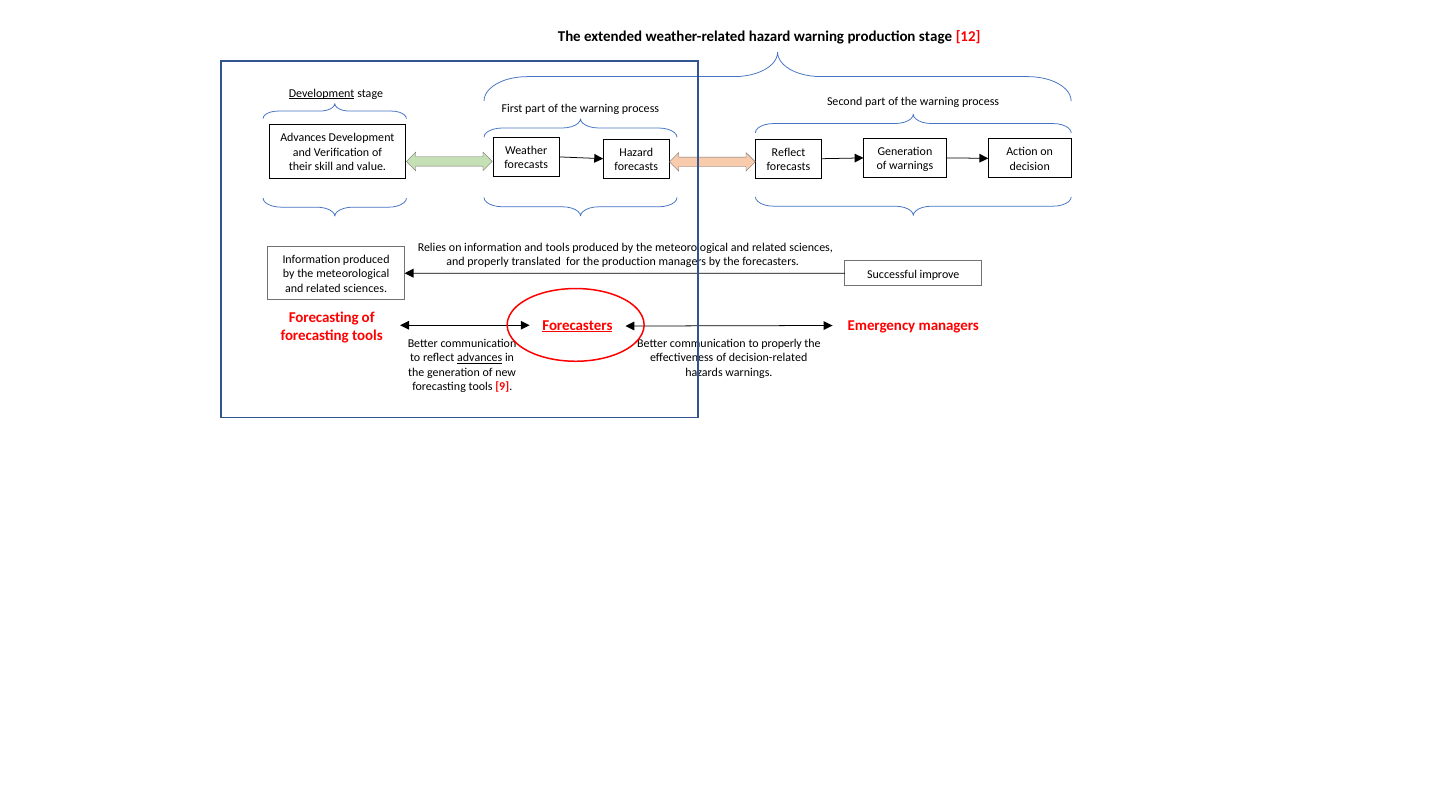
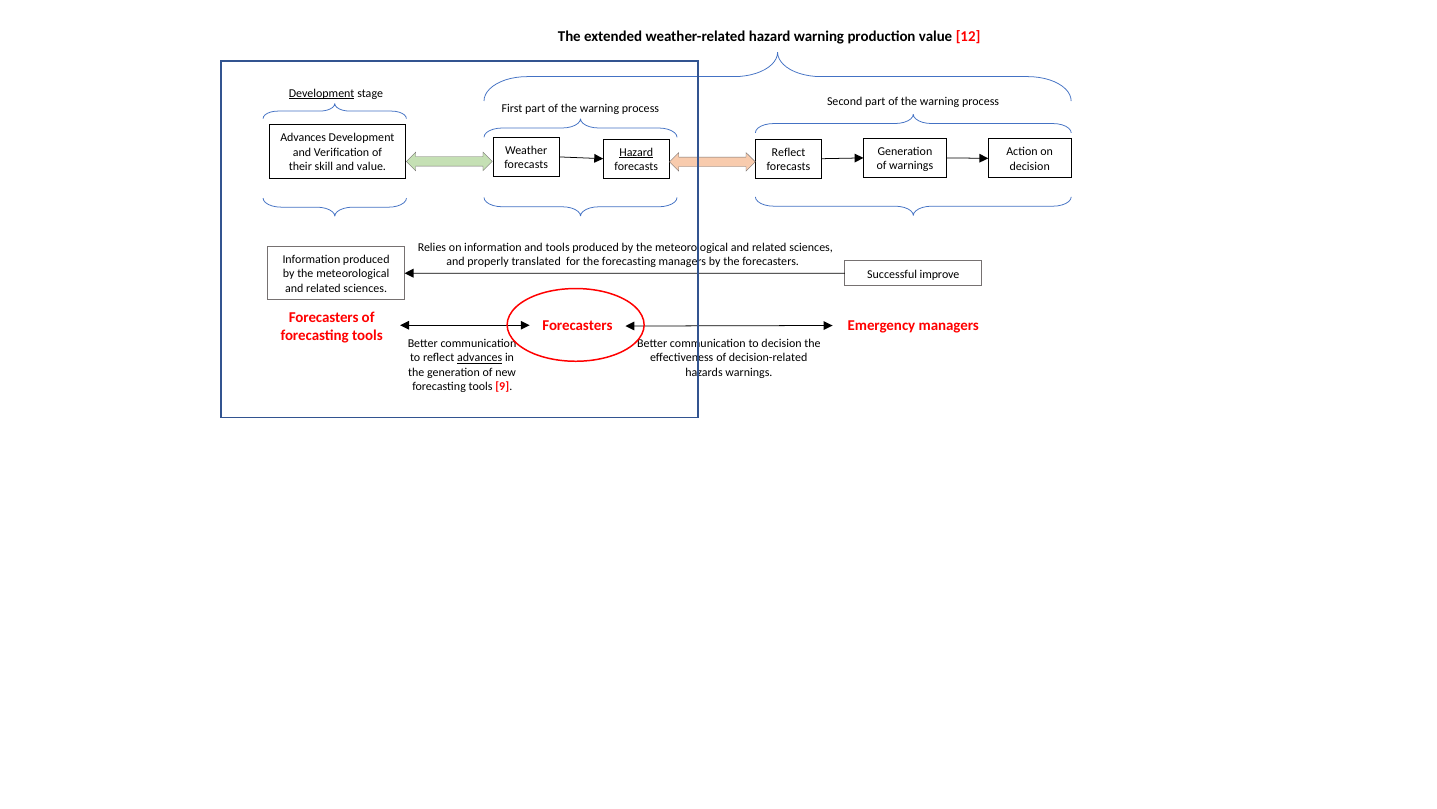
production stage: stage -> value
Hazard at (636, 152) underline: none -> present
the production: production -> forecasting
Forecasting at (324, 317): Forecasting -> Forecasters
Forecasters at (577, 325) underline: present -> none
to properly: properly -> decision
